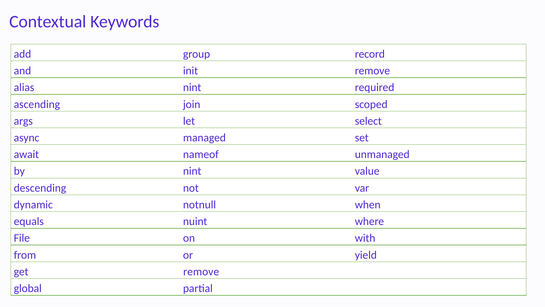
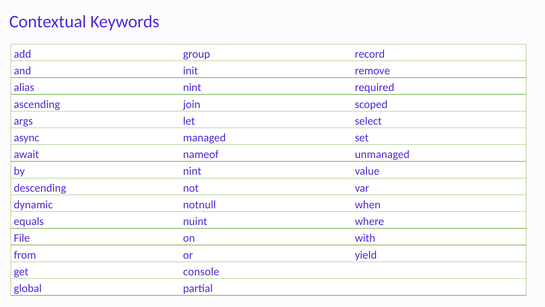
get remove: remove -> console
